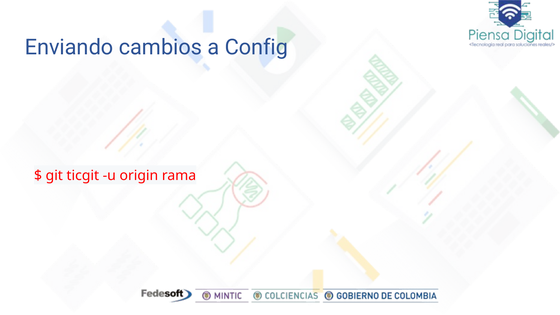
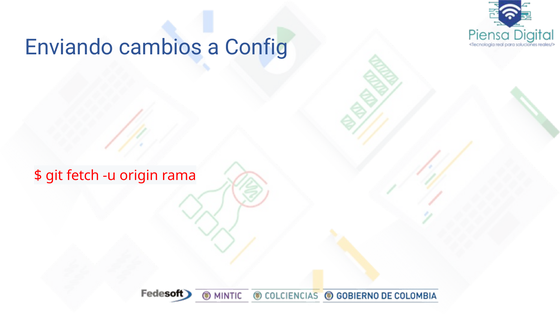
ticgit: ticgit -> fetch
